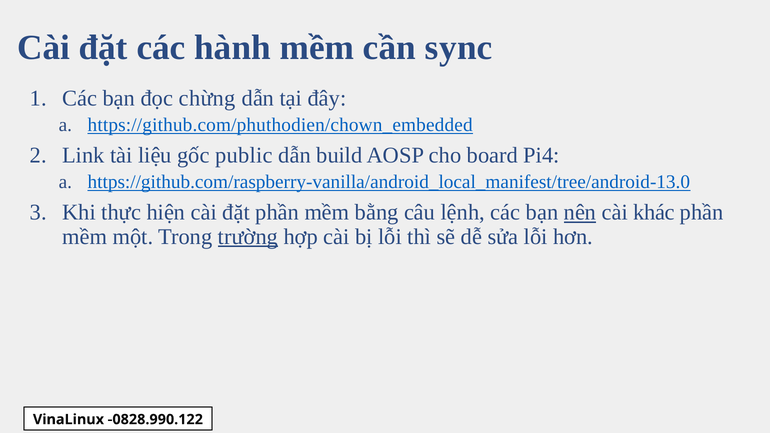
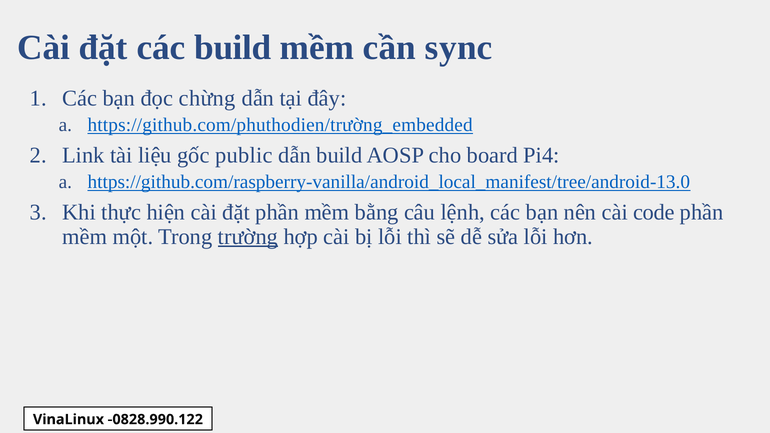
các hành: hành -> build
https://github.com/phuthodien/chown_embedded: https://github.com/phuthodien/chown_embedded -> https://github.com/phuthodien/trường_embedded
nên underline: present -> none
khác: khác -> code
